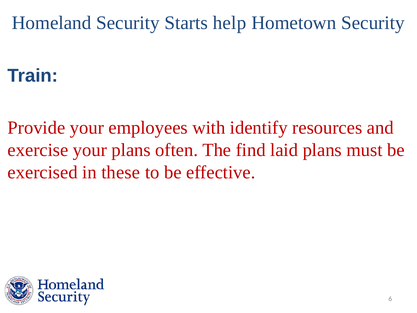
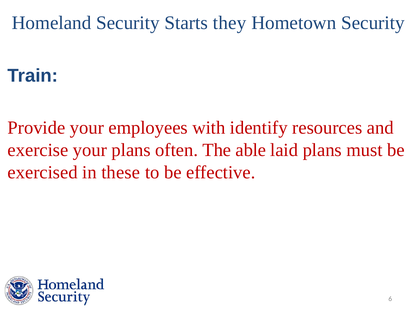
help: help -> they
find: find -> able
